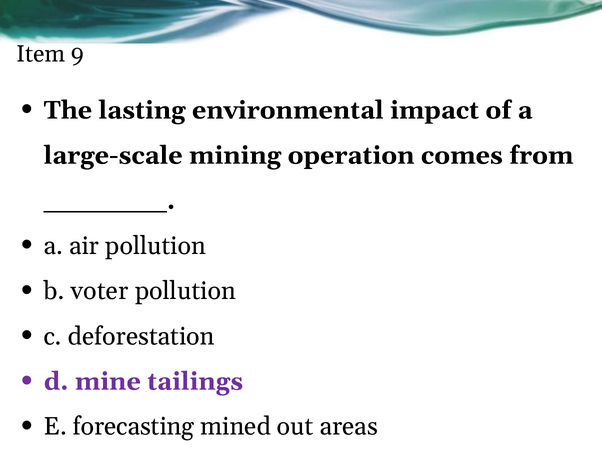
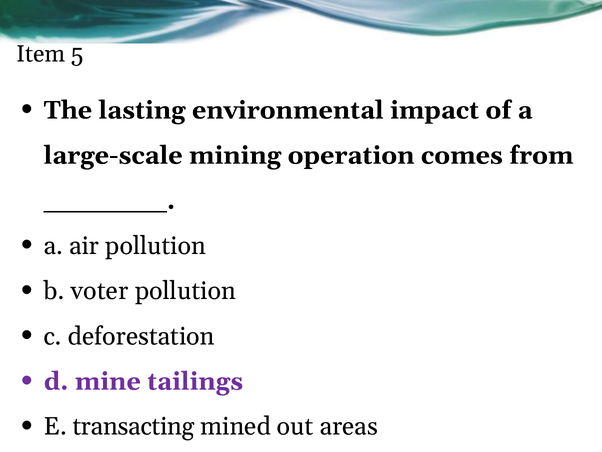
9: 9 -> 5
forecasting: forecasting -> transacting
